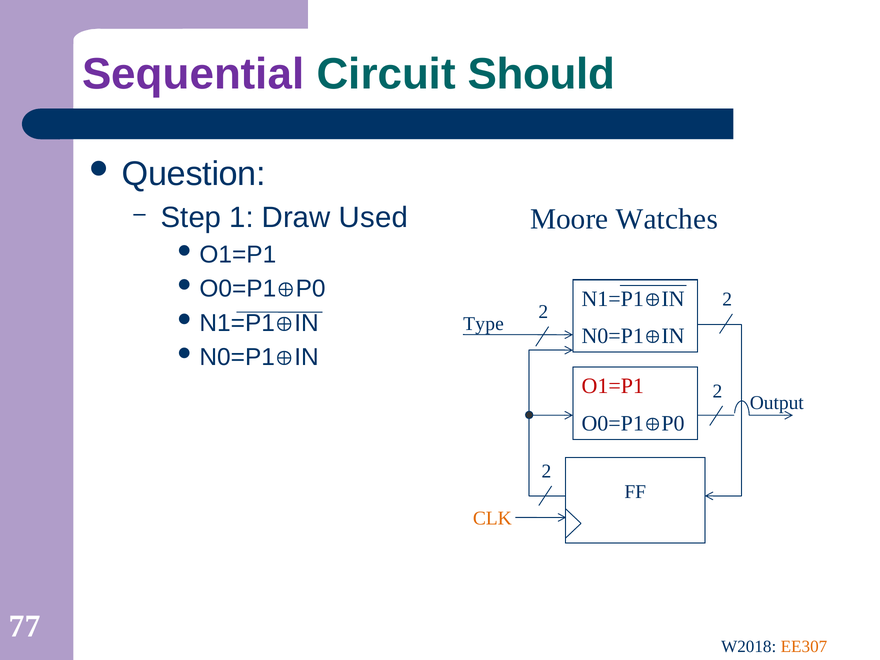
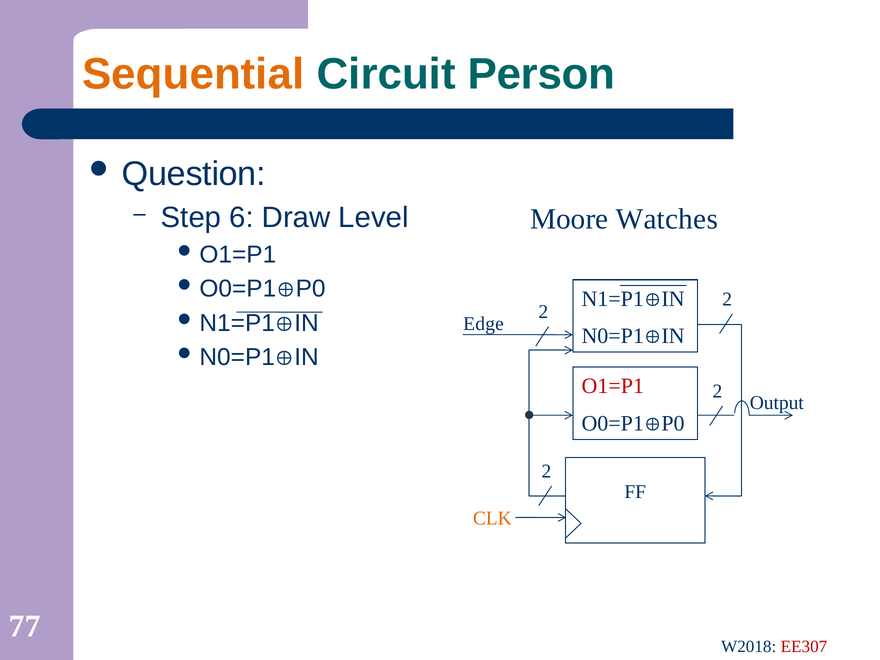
Sequential colour: purple -> orange
Should: Should -> Person
1: 1 -> 6
Used: Used -> Level
Type: Type -> Edge
EE307 colour: orange -> red
